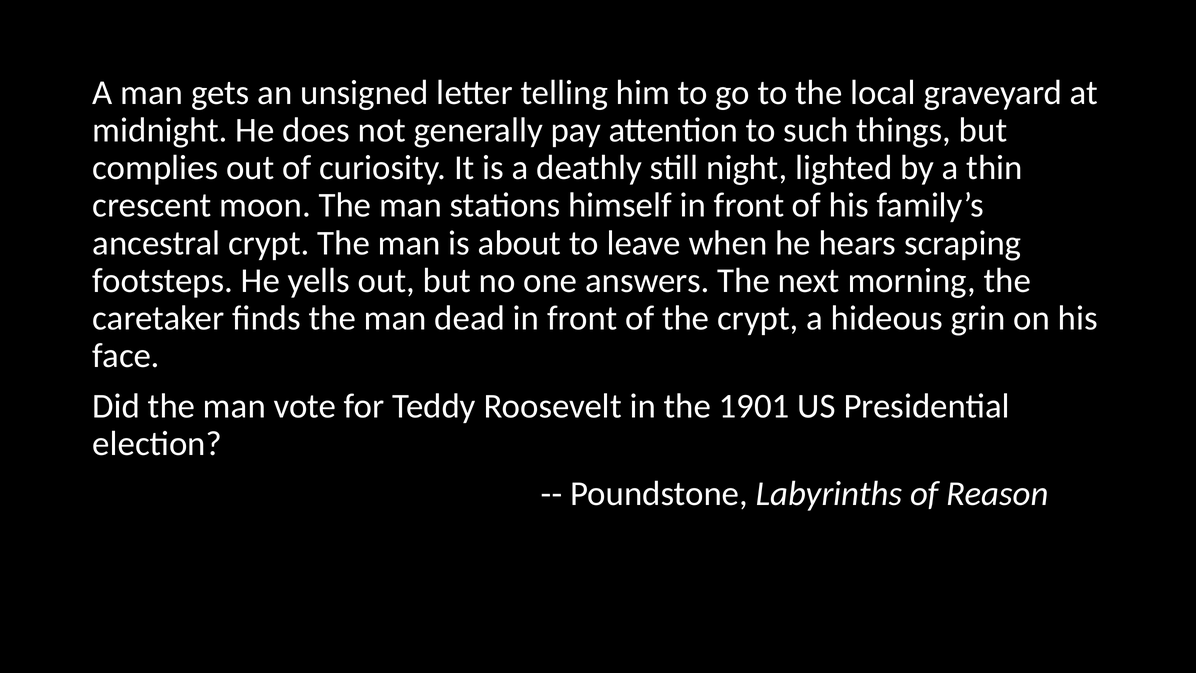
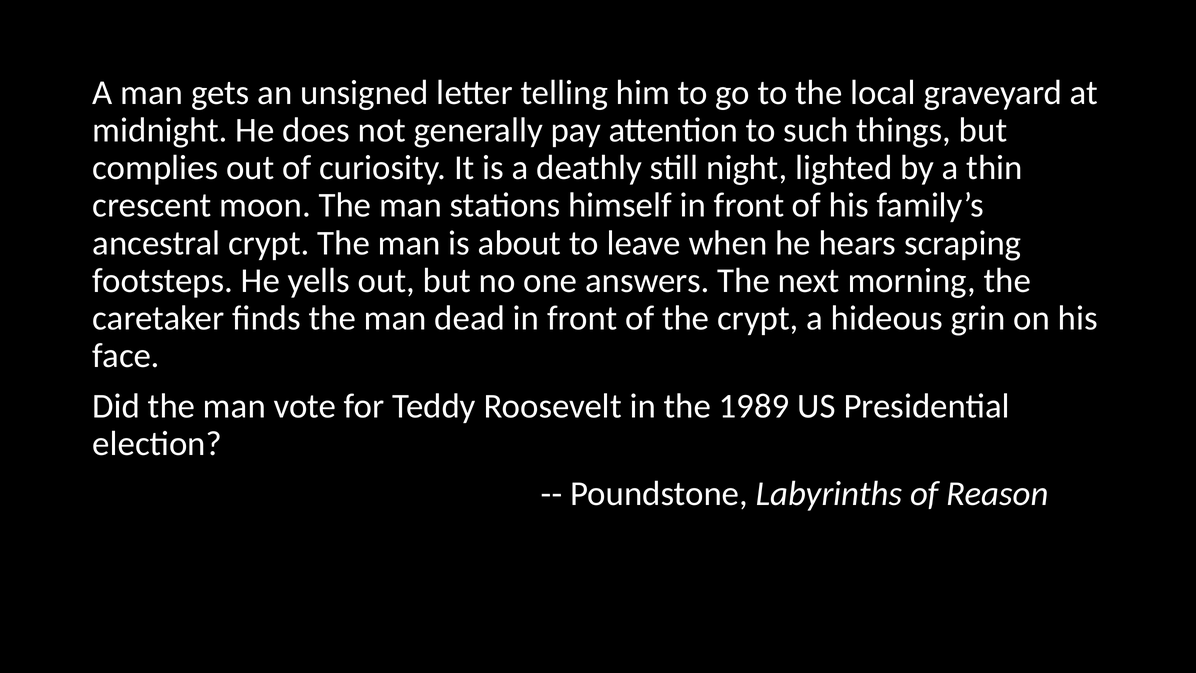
1901: 1901 -> 1989
